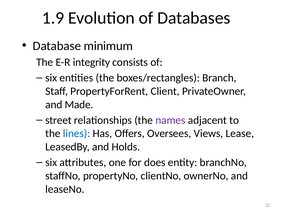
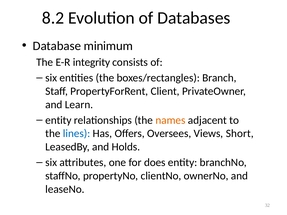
1.9: 1.9 -> 8.2
Made: Made -> Learn
street at (58, 120): street -> entity
names colour: purple -> orange
Lease: Lease -> Short
